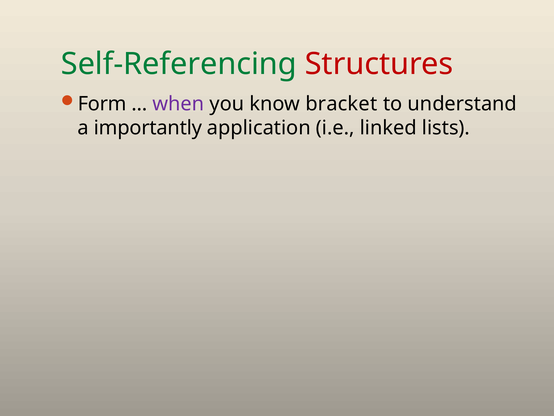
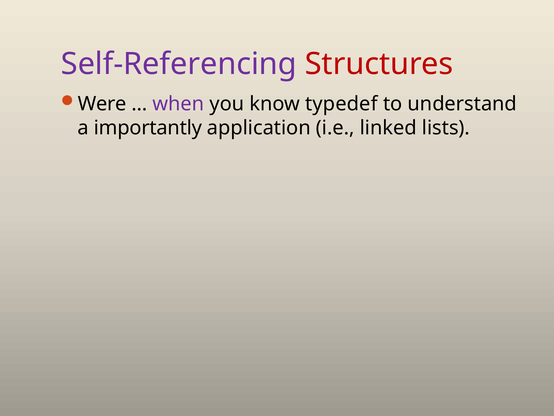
Self-Referencing colour: green -> purple
Form: Form -> Were
bracket: bracket -> typedef
